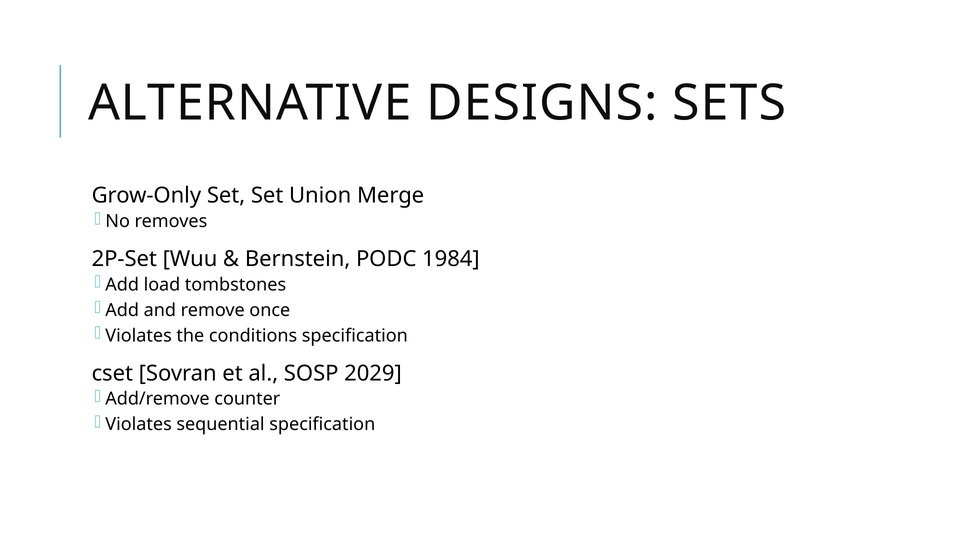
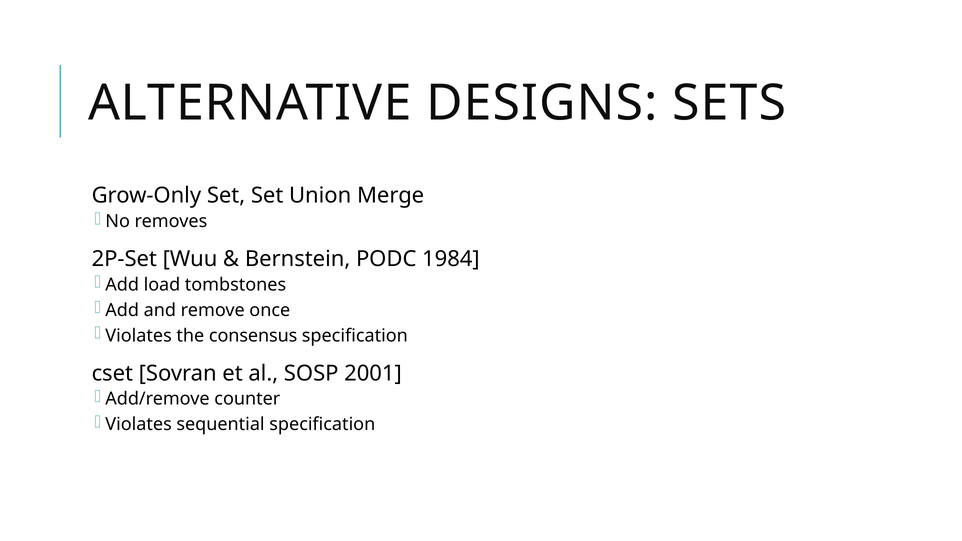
conditions: conditions -> consensus
2029: 2029 -> 2001
